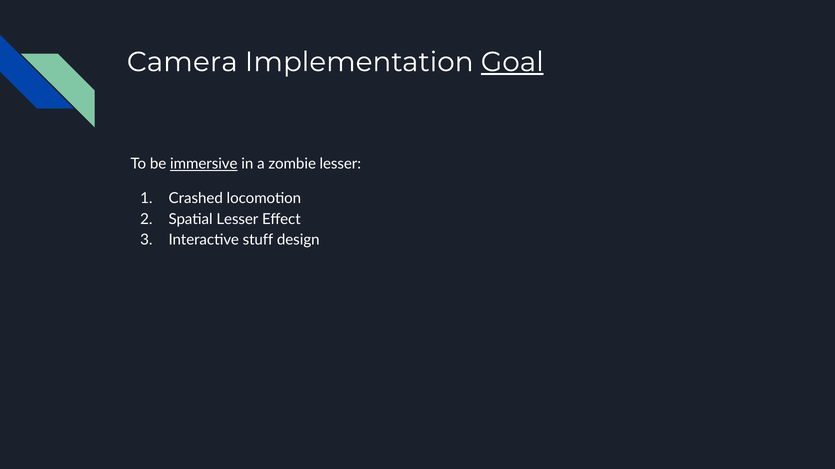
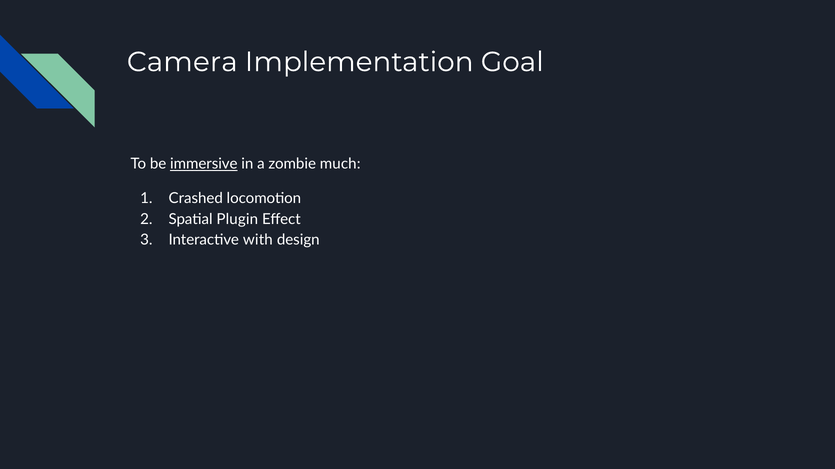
Goal underline: present -> none
zombie lesser: lesser -> much
Spatial Lesser: Lesser -> Plugin
stuff: stuff -> with
